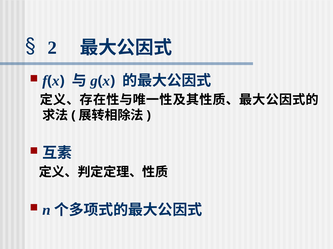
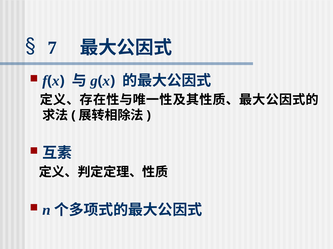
2: 2 -> 7
